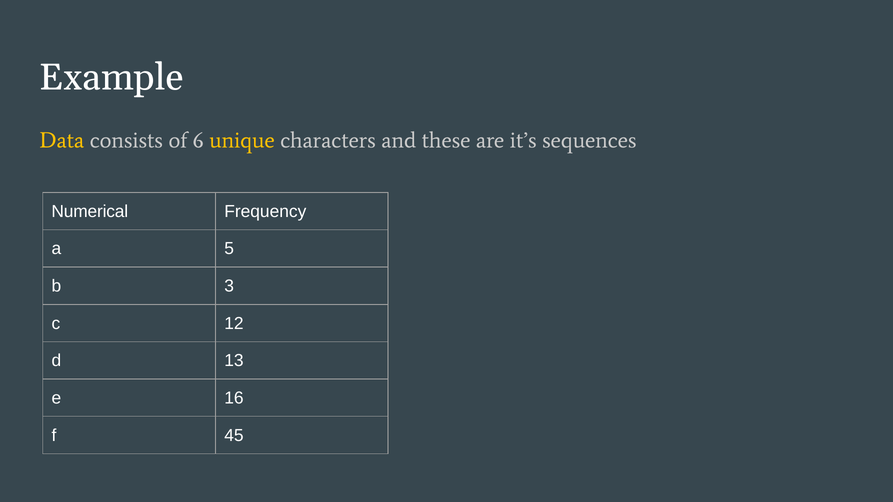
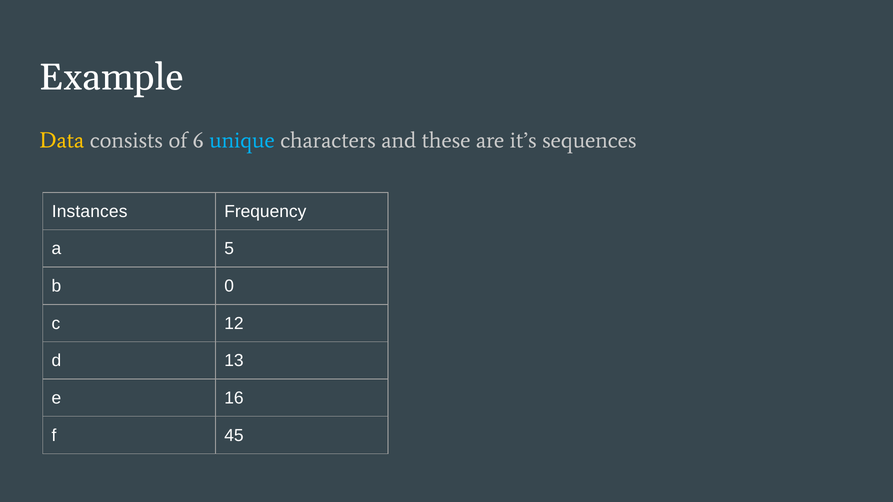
unique colour: yellow -> light blue
Numerical: Numerical -> Instances
3: 3 -> 0
